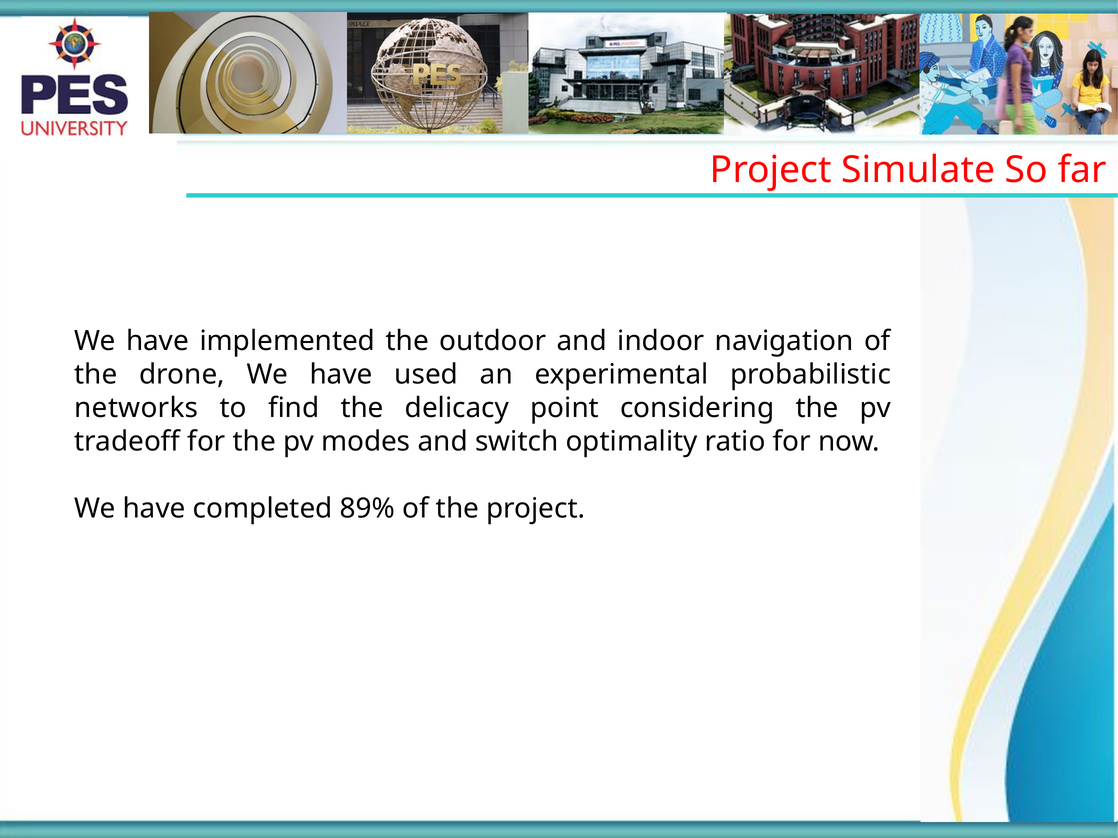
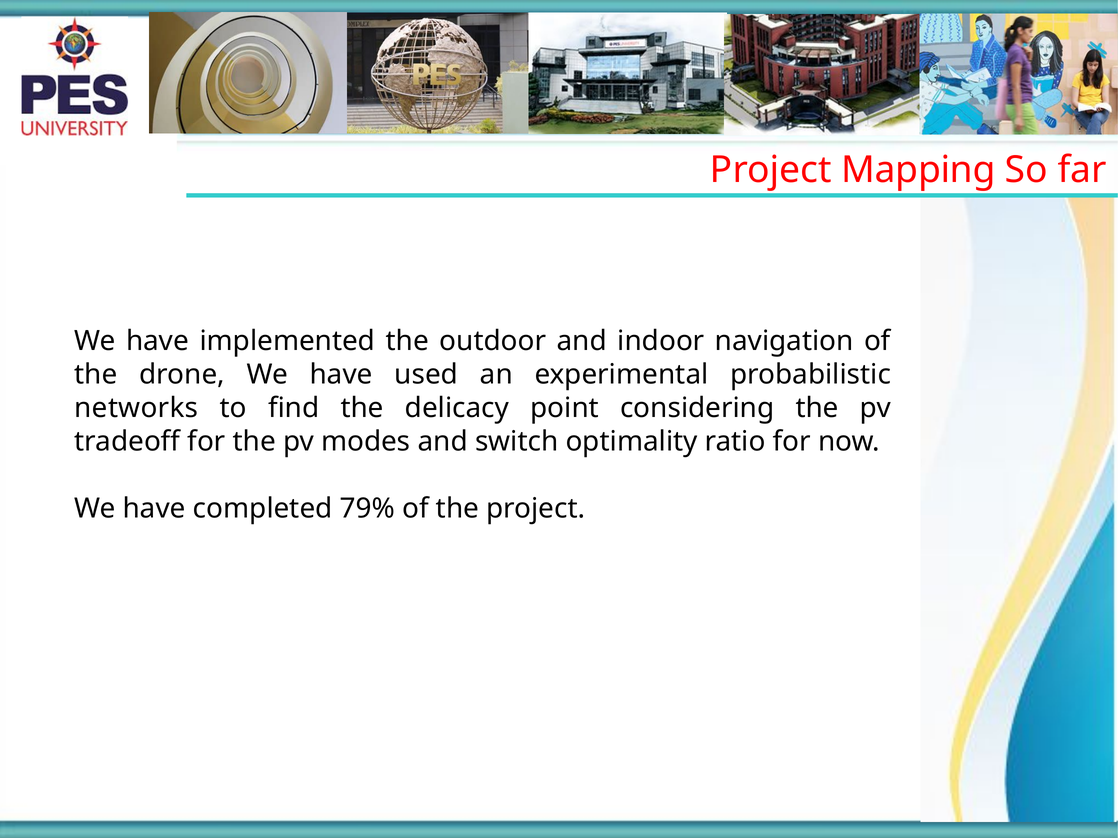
Simulate: Simulate -> Mapping
89%: 89% -> 79%
